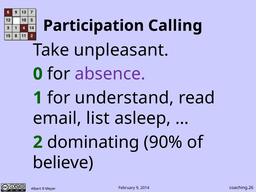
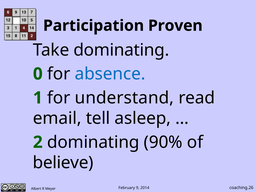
Calling: Calling -> Proven
Take unpleasant: unpleasant -> dominating
absence colour: purple -> blue
list: list -> tell
